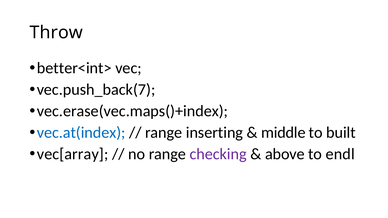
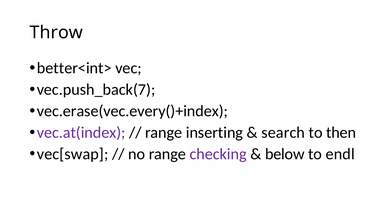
vec.erase(vec.maps()+index: vec.erase(vec.maps()+index -> vec.erase(vec.every()+index
vec.at(index colour: blue -> purple
middle: middle -> search
built: built -> then
vec[array: vec[array -> vec[swap
above: above -> below
